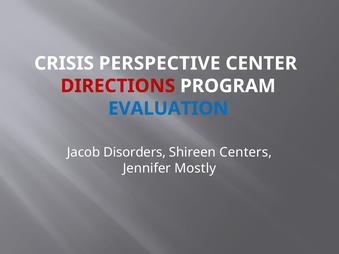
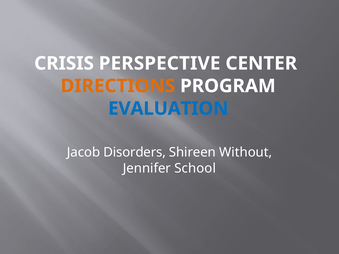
DIRECTIONS colour: red -> orange
Centers: Centers -> Without
Mostly: Mostly -> School
